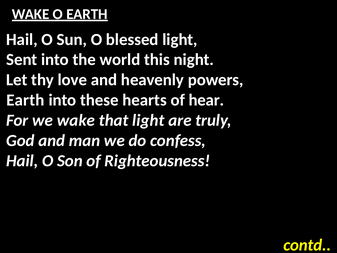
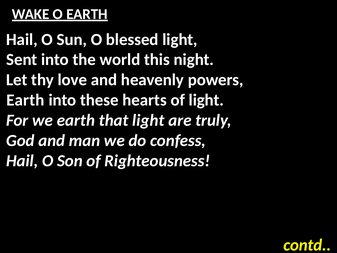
of hear: hear -> light
we wake: wake -> earth
